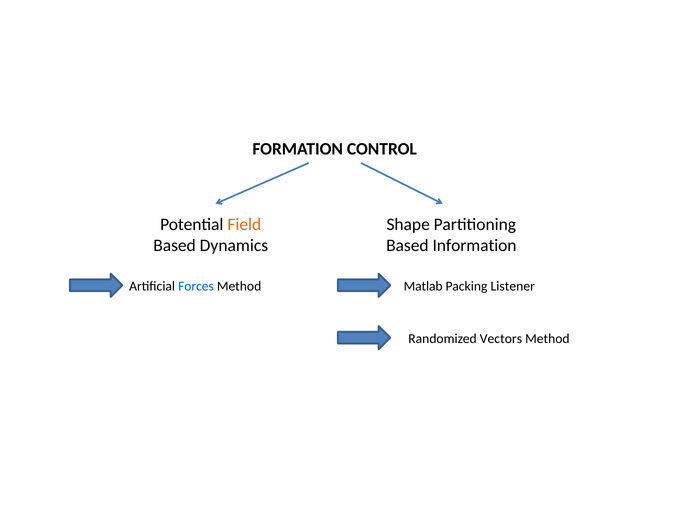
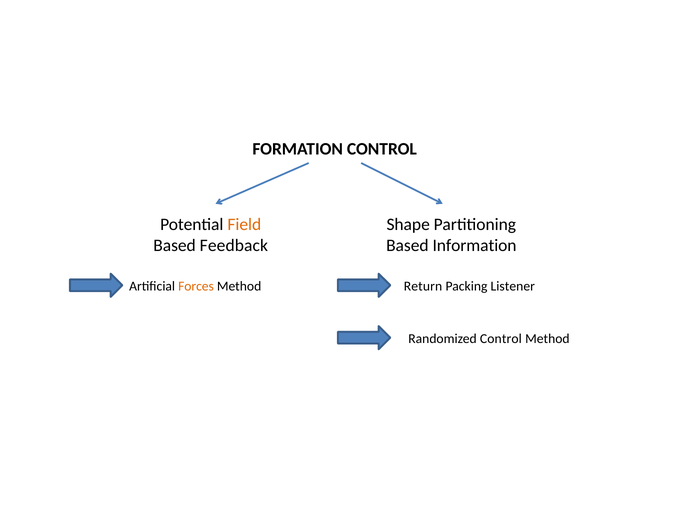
Dynamics: Dynamics -> Feedback
Forces colour: blue -> orange
Matlab: Matlab -> Return
Randomized Vectors: Vectors -> Control
